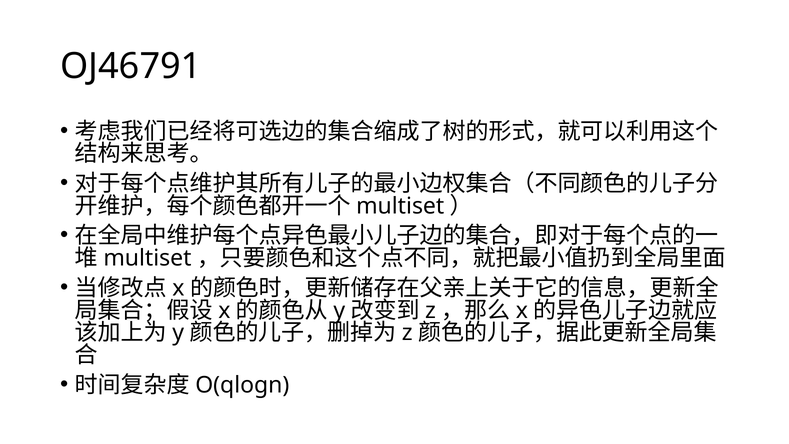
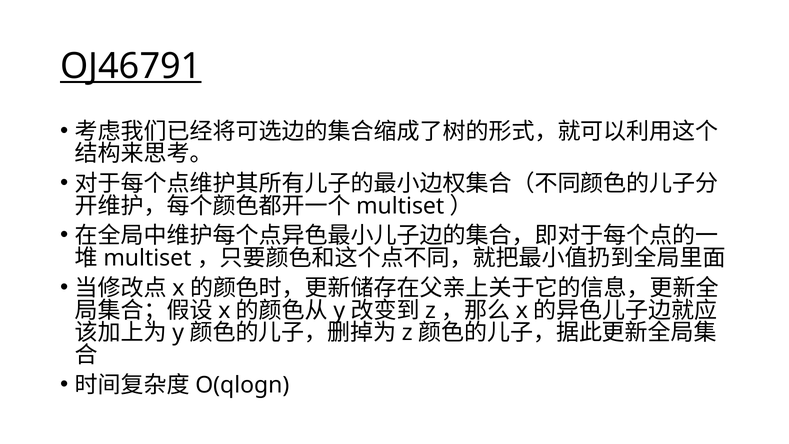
OJ46791 underline: none -> present
